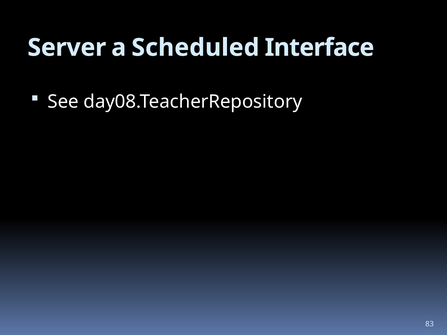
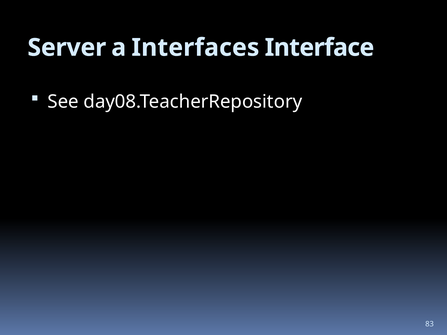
Scheduled: Scheduled -> Interfaces
